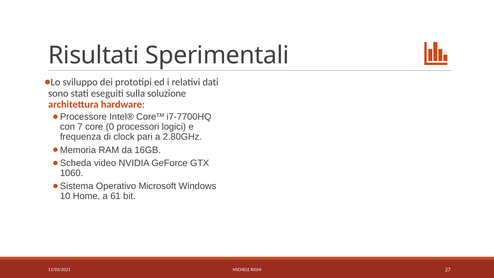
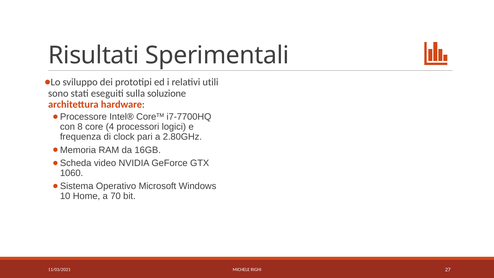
dati: dati -> utili
7: 7 -> 8
0: 0 -> 4
61: 61 -> 70
